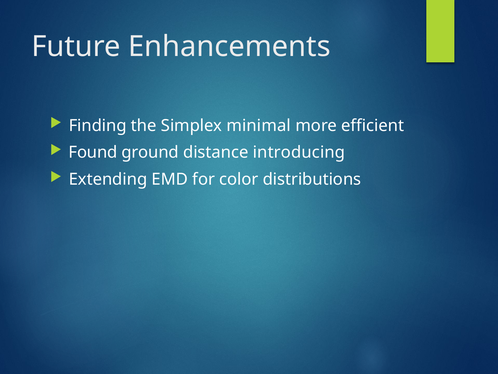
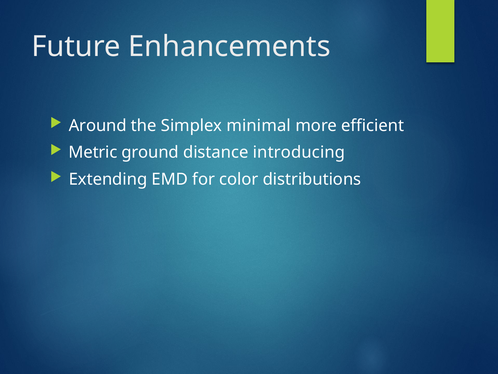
Finding: Finding -> Around
Found: Found -> Metric
